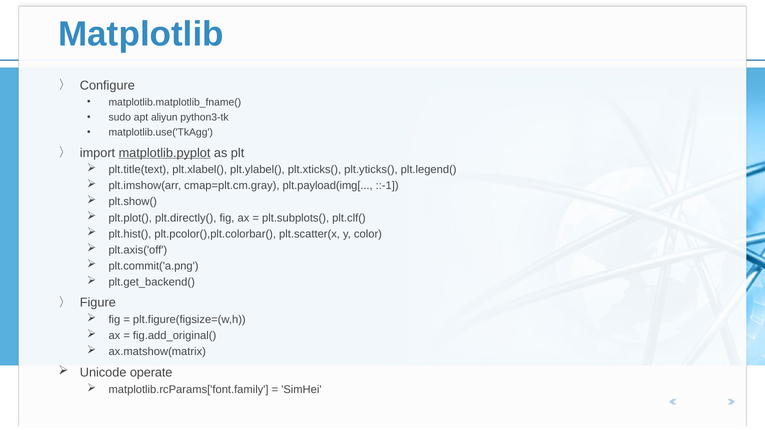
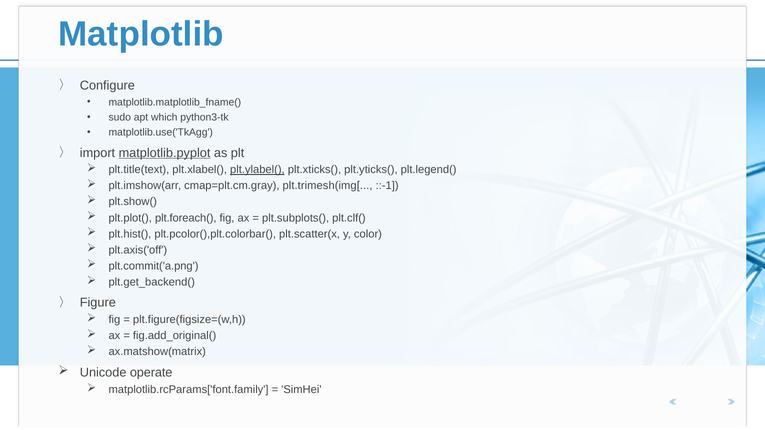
aliyun: aliyun -> which
plt.ylabel( underline: none -> present
plt.payload(img[: plt.payload(img[ -> plt.trimesh(img[
plt.directly(: plt.directly( -> plt.foreach(
